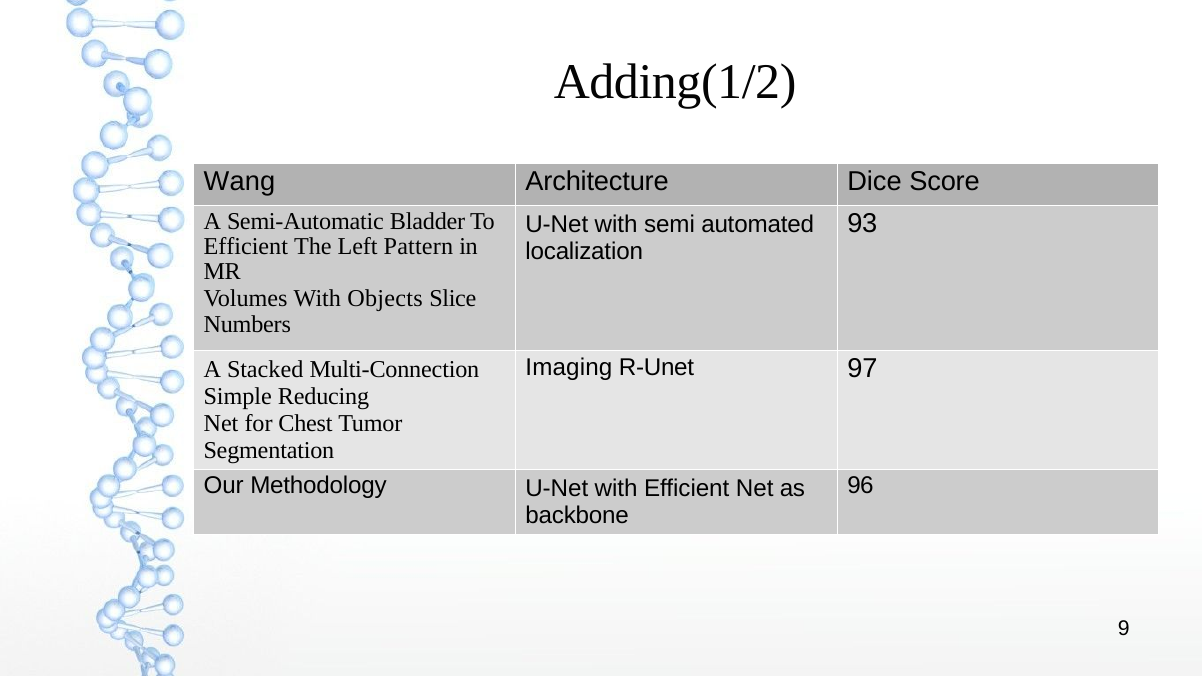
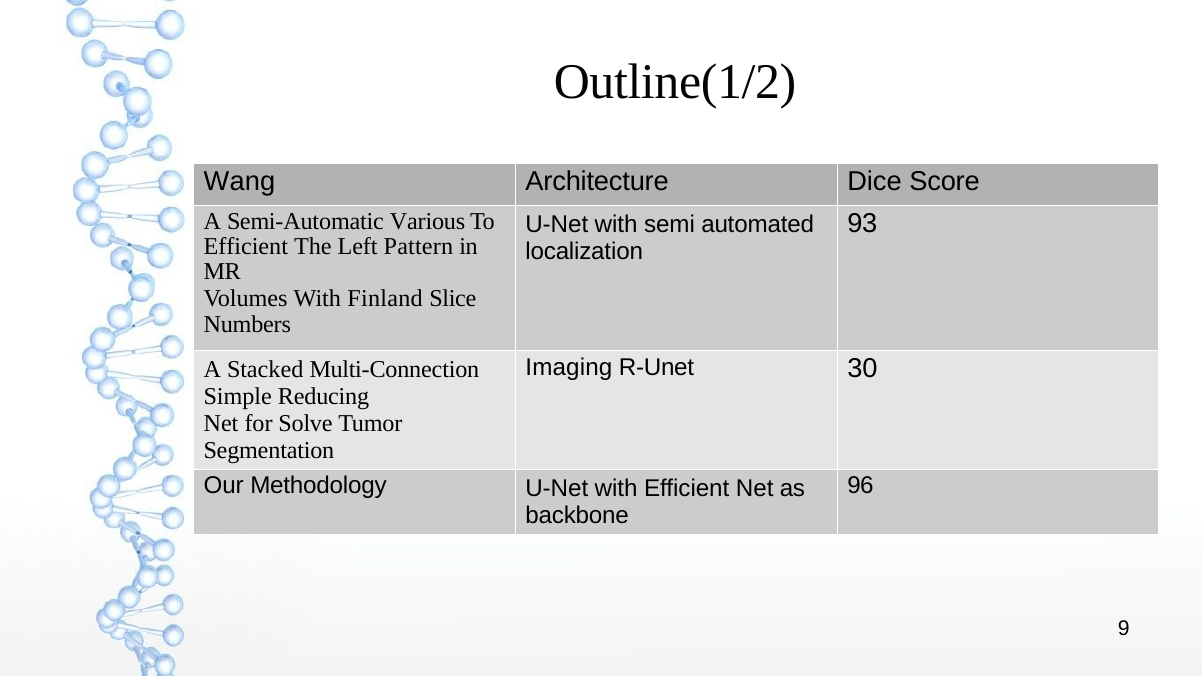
Adding(1/2: Adding(1/2 -> Outline(1/2
Bladder: Bladder -> Various
Objects: Objects -> Finland
97: 97 -> 30
Chest: Chest -> Solve
